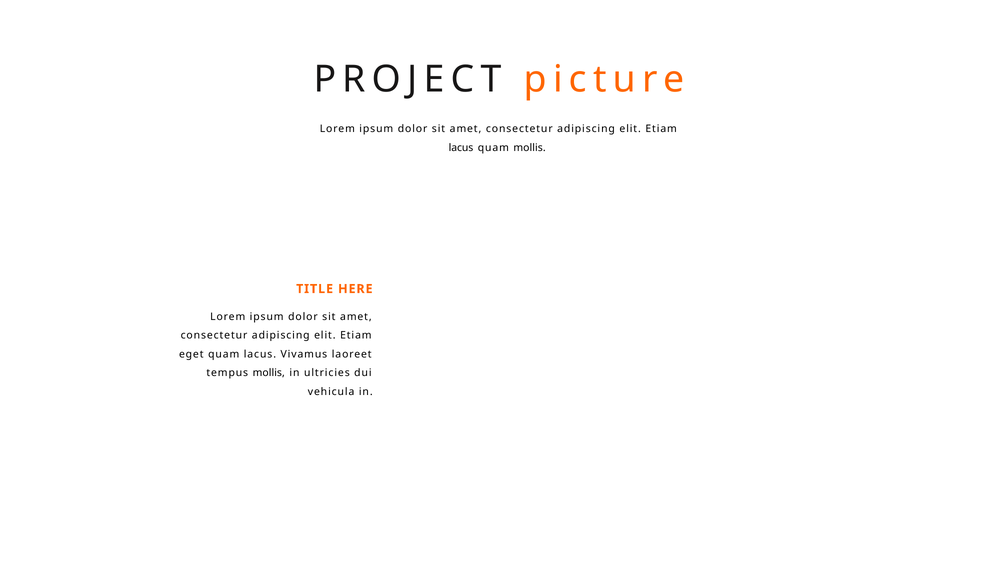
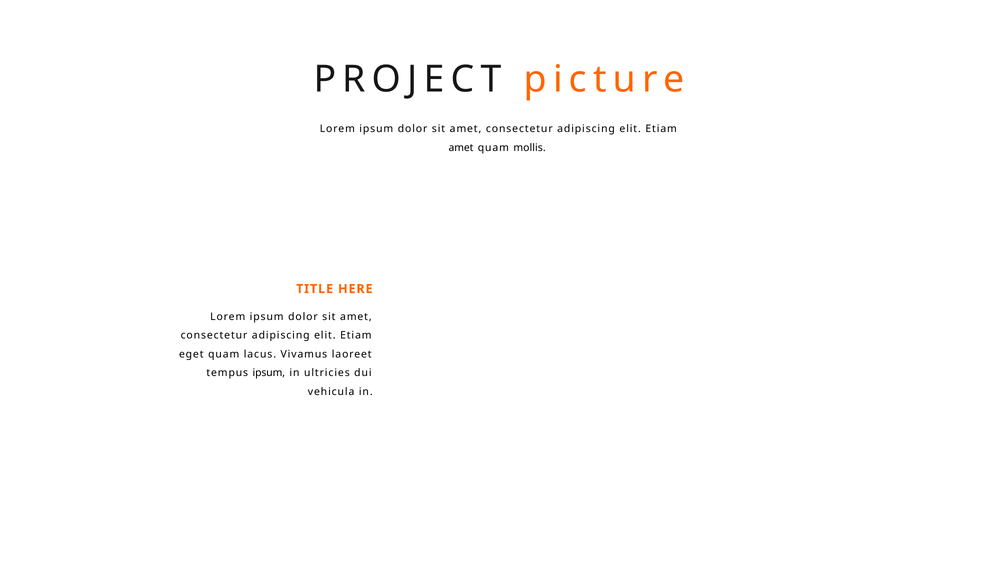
lacus at (461, 148): lacus -> amet
tempus mollis: mollis -> ipsum
